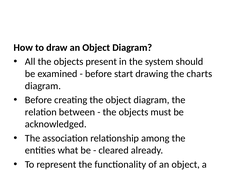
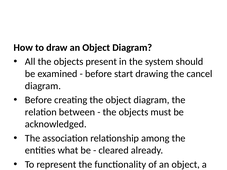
charts: charts -> cancel
